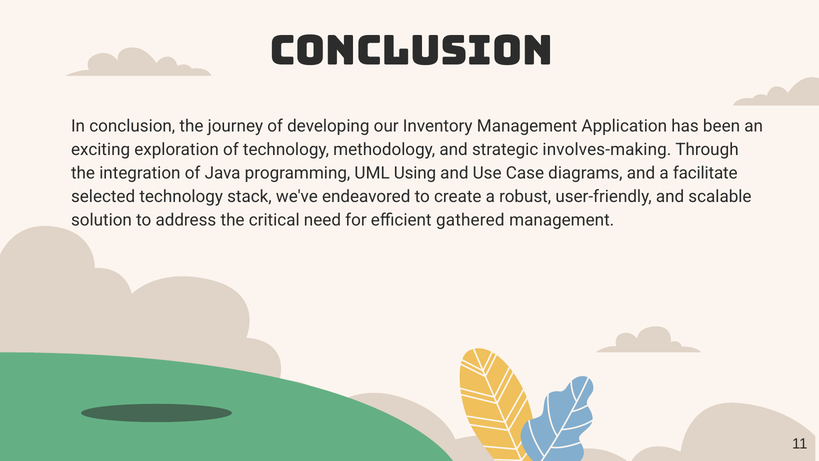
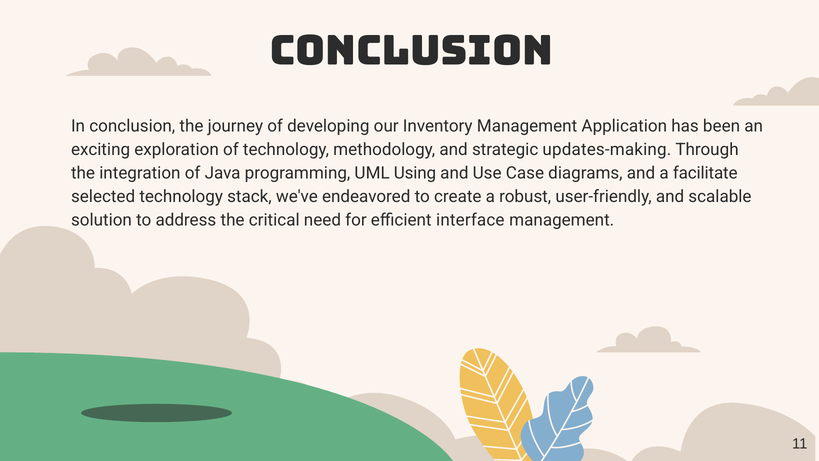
involves-making: involves-making -> updates-making
gathered: gathered -> interface
